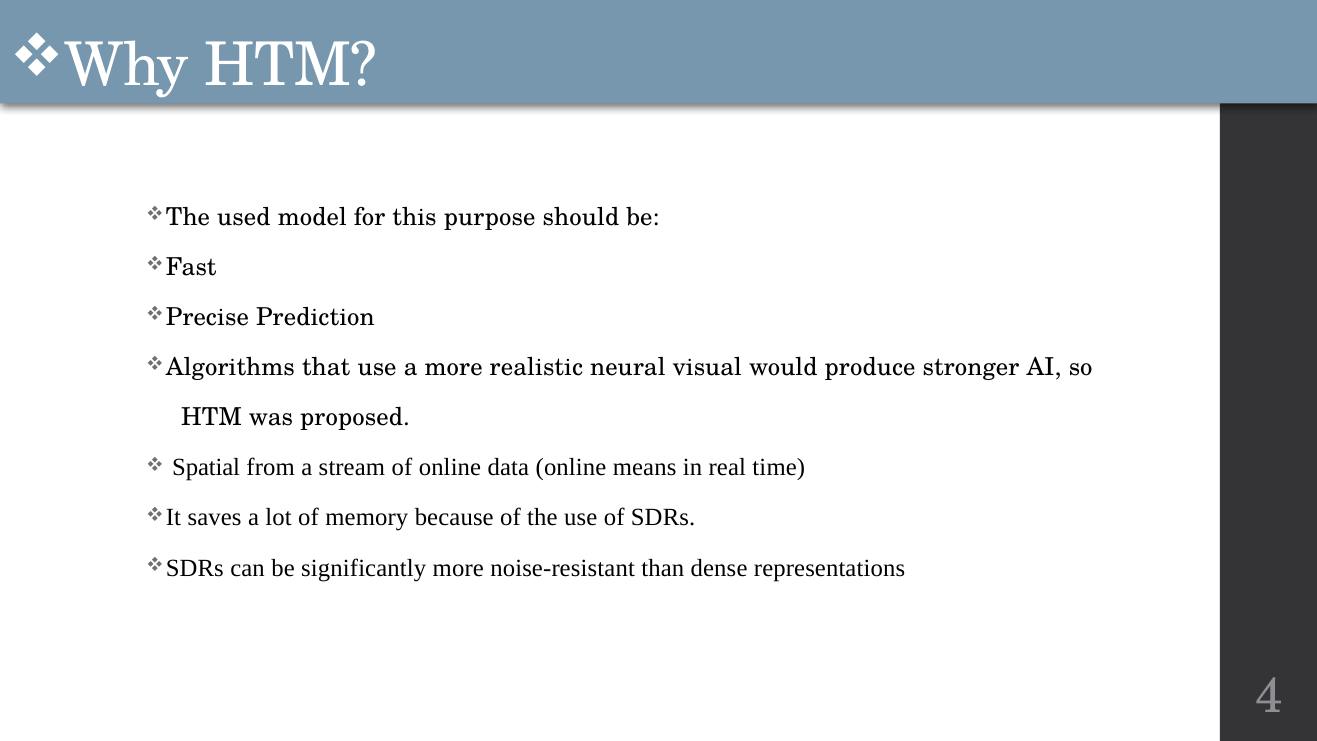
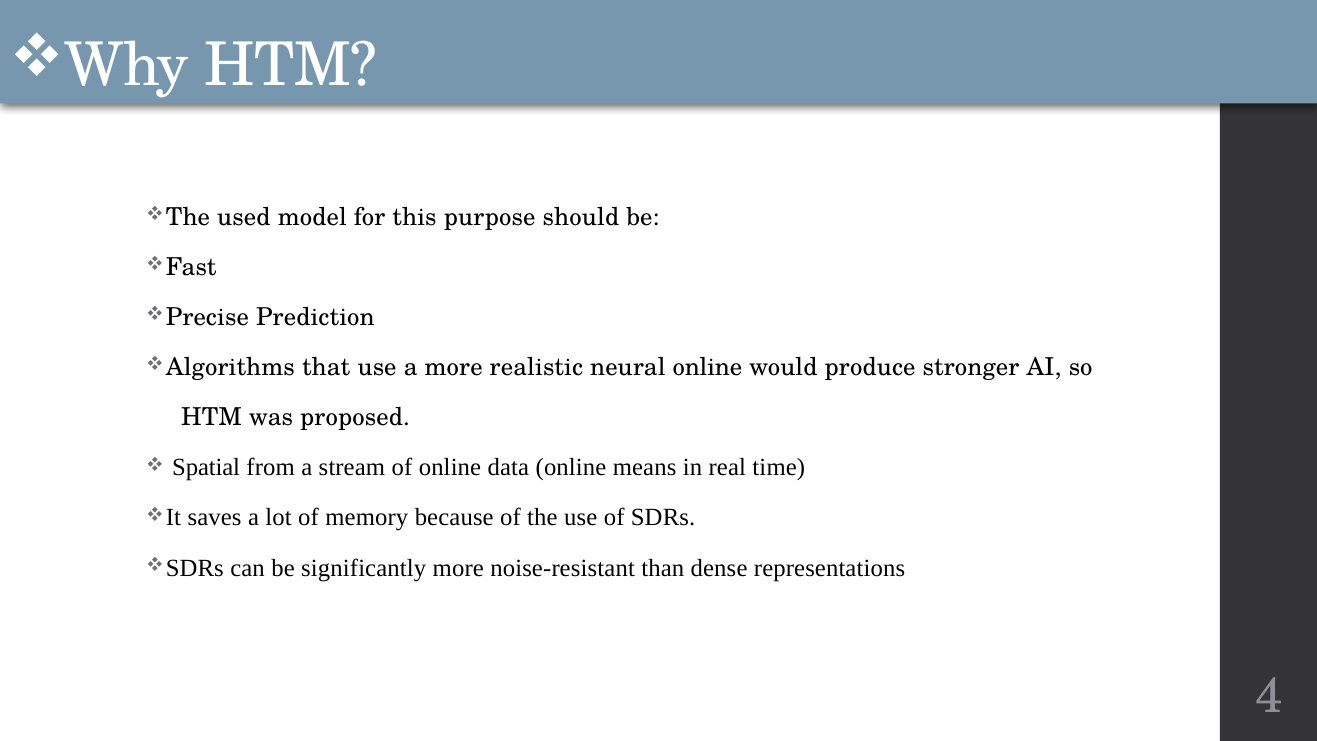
neural visual: visual -> online
